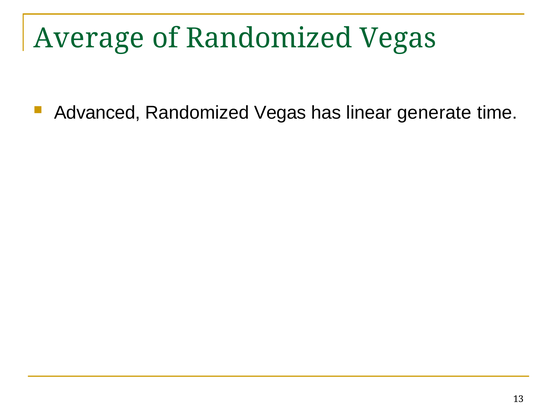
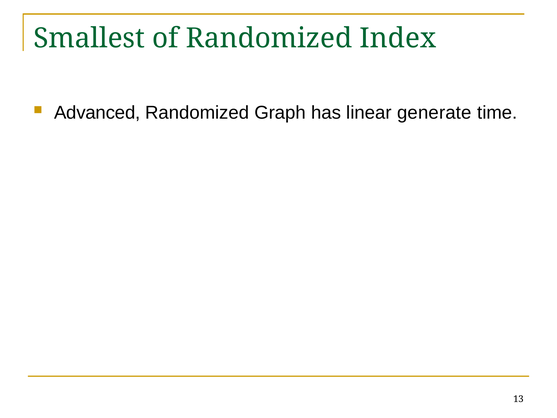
Average: Average -> Smallest
of Randomized Vegas: Vegas -> Index
Vegas at (280, 113): Vegas -> Graph
